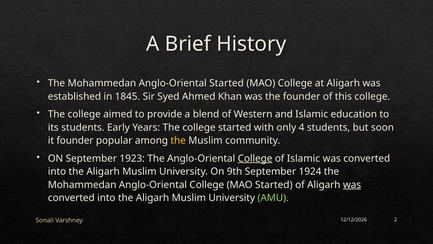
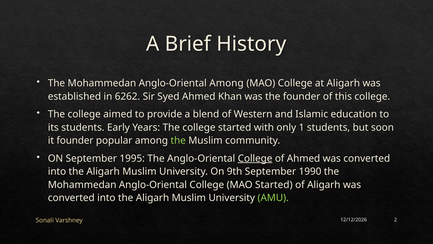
Anglo-Oriental Started: Started -> Among
1845: 1845 -> 6262
4: 4 -> 1
the at (178, 140) colour: yellow -> light green
1923: 1923 -> 1995
of Islamic: Islamic -> Ahmed
1924: 1924 -> 1990
was at (352, 184) underline: present -> none
